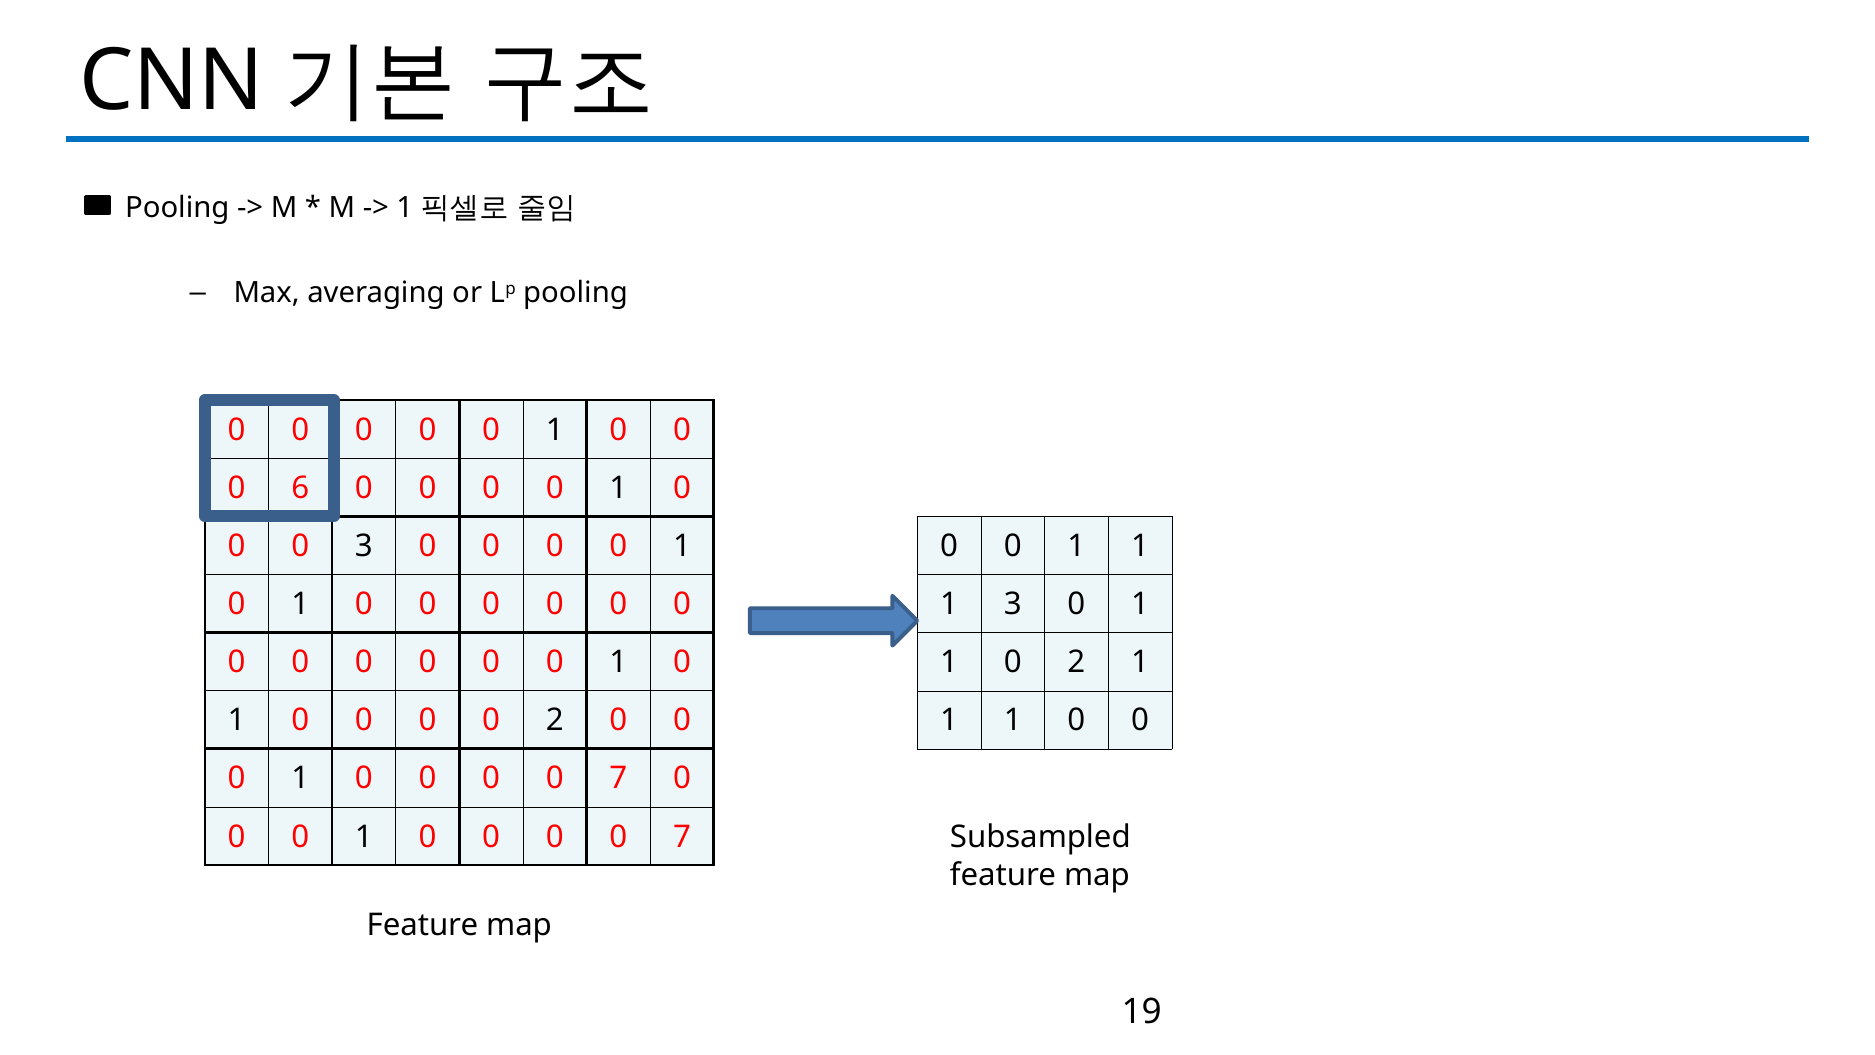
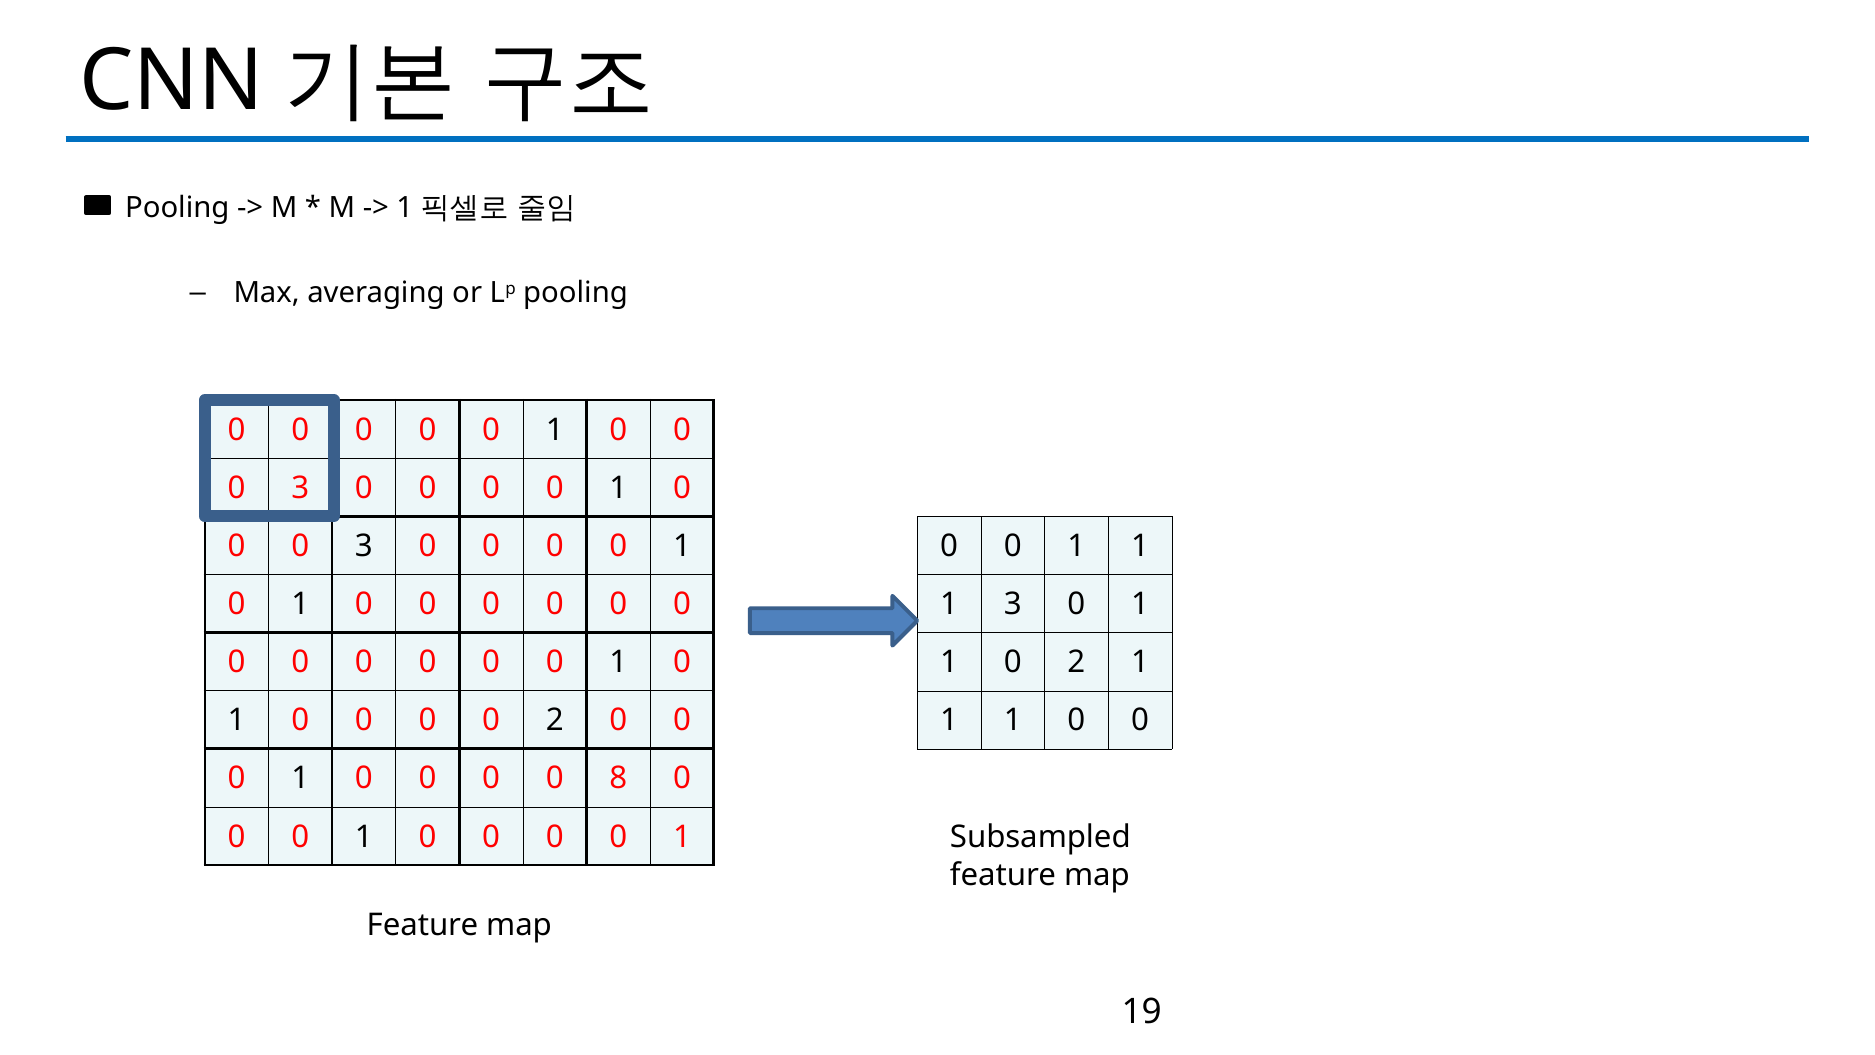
6 at (300, 488): 6 -> 3
7 at (618, 778): 7 -> 8
7 at (682, 836): 7 -> 1
